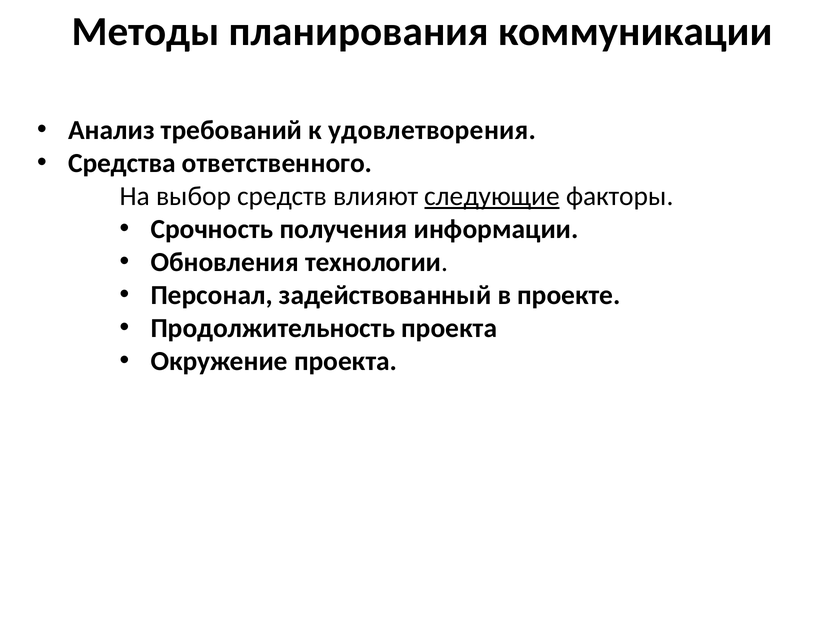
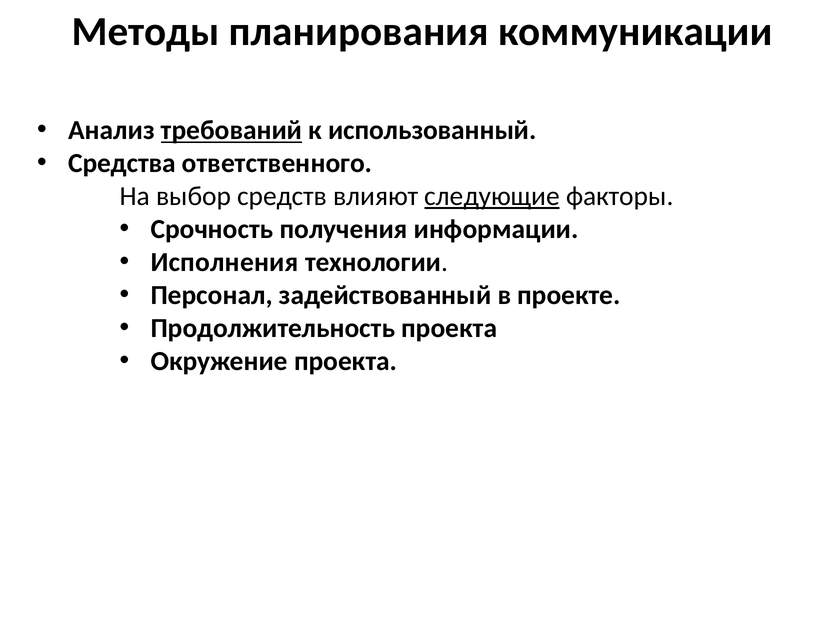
требований underline: none -> present
удовлетворения: удовлетворения -> использованный
Обновления: Обновления -> Исполнения
